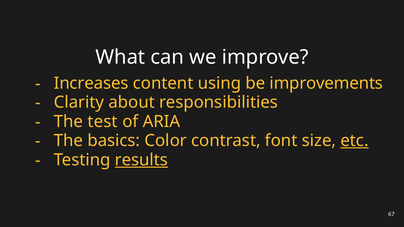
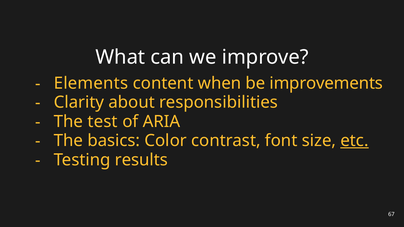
Increases: Increases -> Elements
using: using -> when
results underline: present -> none
